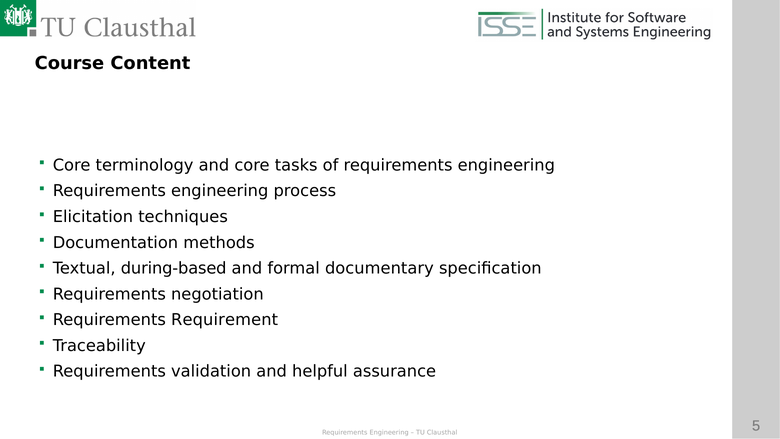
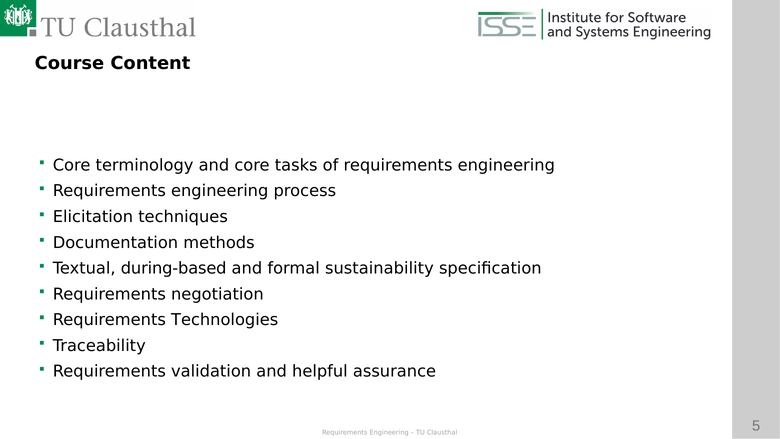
documentary: documentary -> sustainability
Requirement: Requirement -> Technologies
